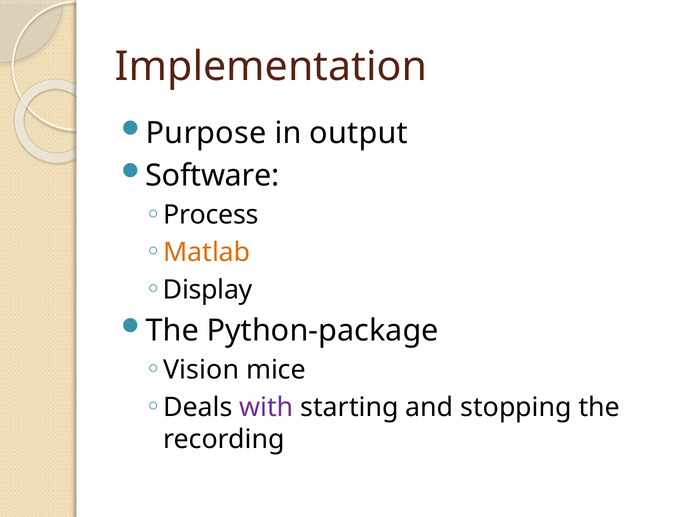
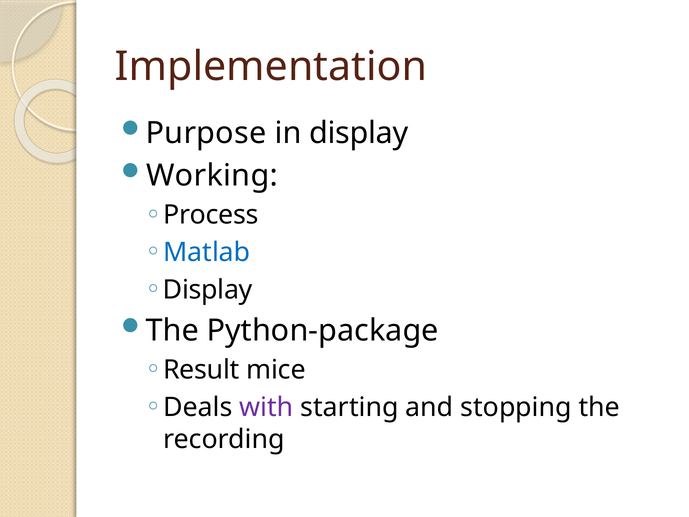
in output: output -> display
Software: Software -> Working
Matlab colour: orange -> blue
Vision: Vision -> Result
